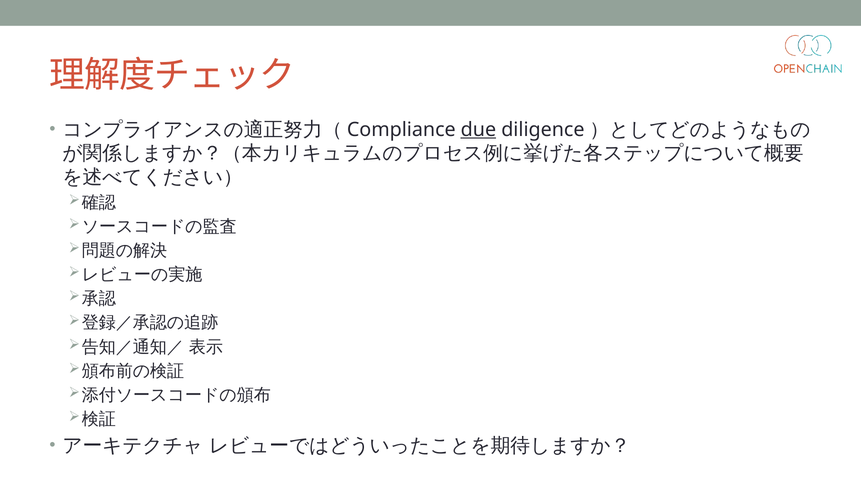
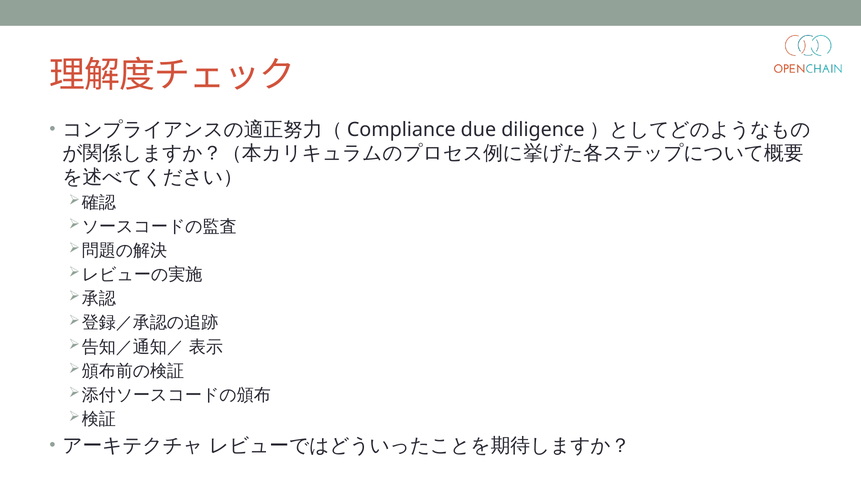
due underline: present -> none
